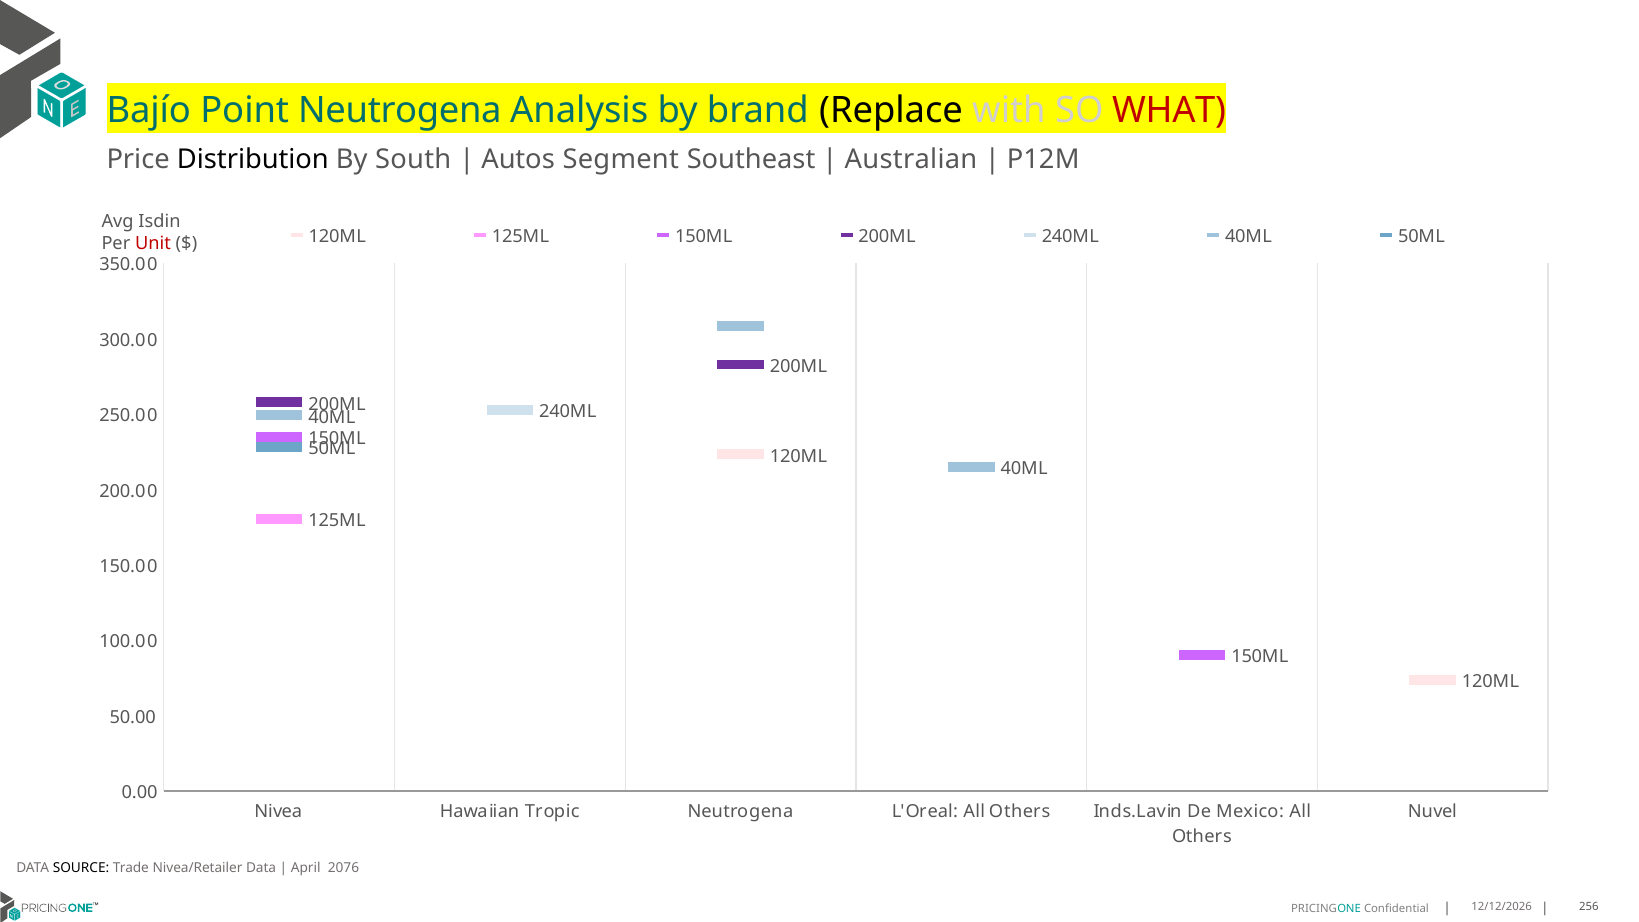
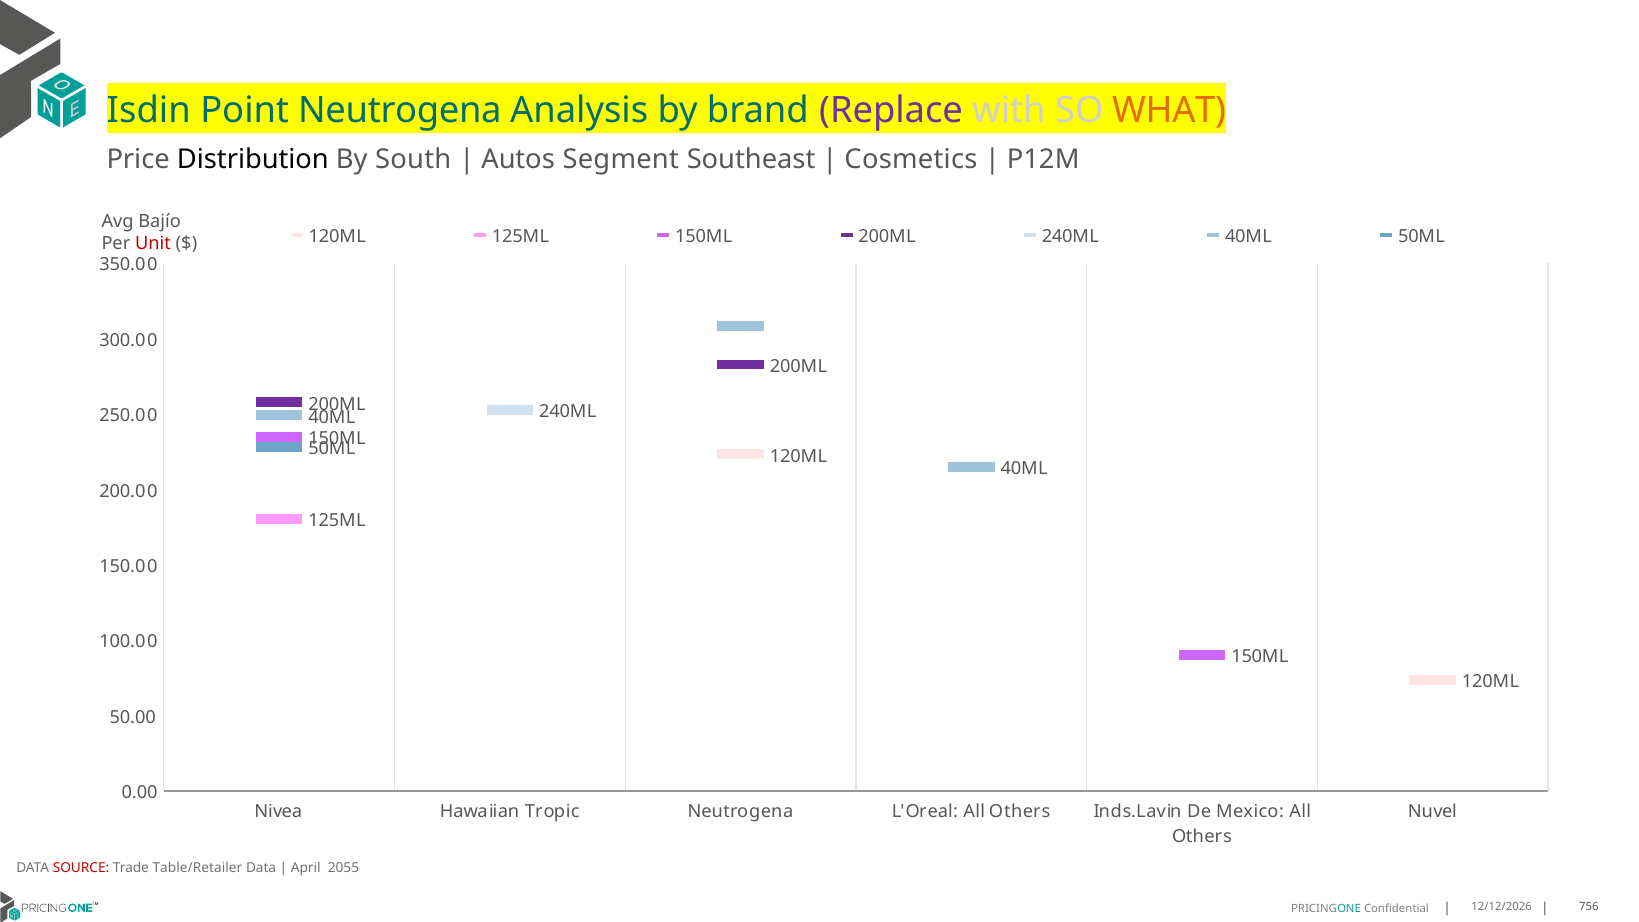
Bajío: Bajío -> Isdin
Replace colour: black -> purple
WHAT colour: red -> orange
Australian: Australian -> Cosmetics
Isdin: Isdin -> Bajío
SOURCE colour: black -> red
Nivea/Retailer: Nivea/Retailer -> Table/Retailer
2076: 2076 -> 2055
256: 256 -> 756
